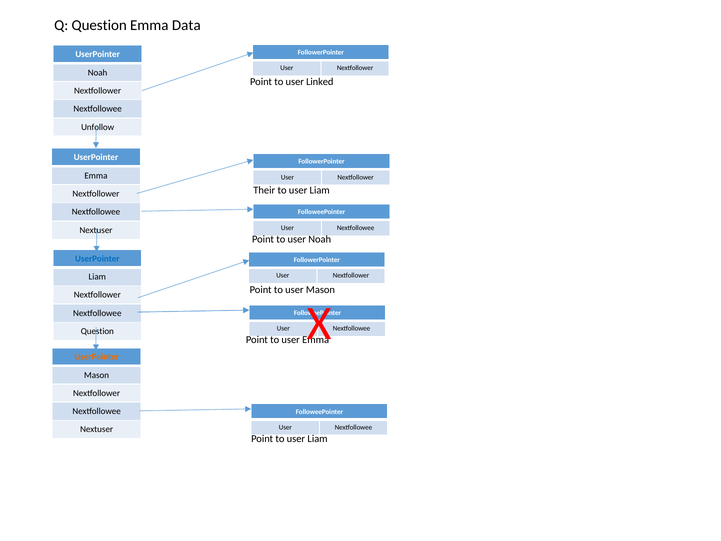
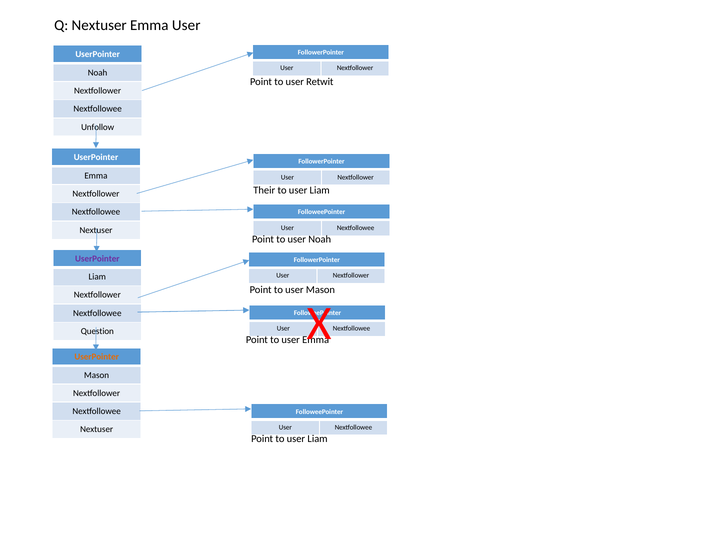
Q Question: Question -> Nextuser
Emma Data: Data -> User
Linked: Linked -> Retwit
UserPointer at (97, 258) colour: blue -> purple
